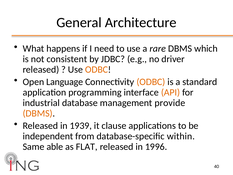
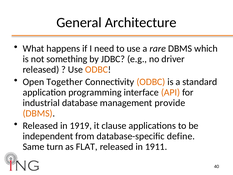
consistent: consistent -> something
Language: Language -> Together
1939: 1939 -> 1919
within: within -> define
able: able -> turn
1996: 1996 -> 1911
